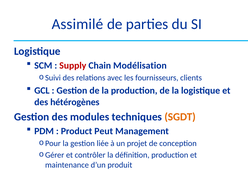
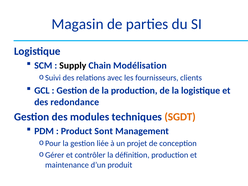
Assimilé: Assimilé -> Magasin
Supply colour: red -> black
hétérogènes: hétérogènes -> redondance
Peut: Peut -> Sont
